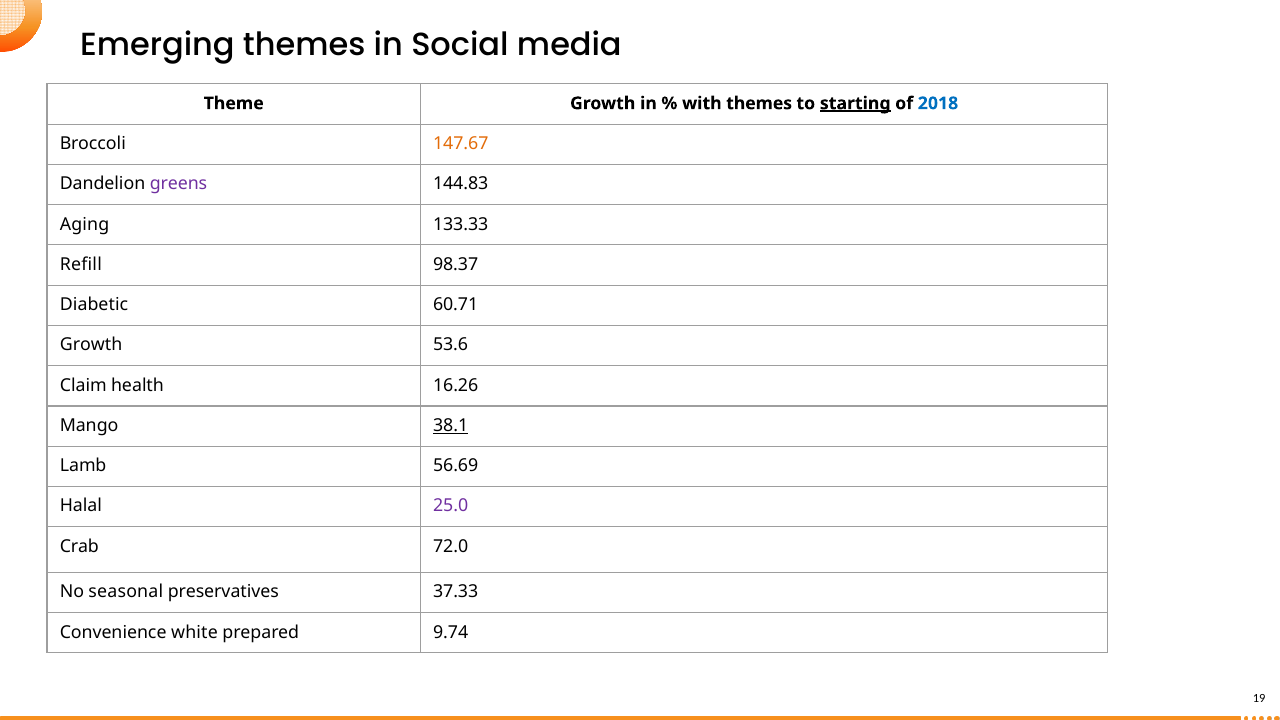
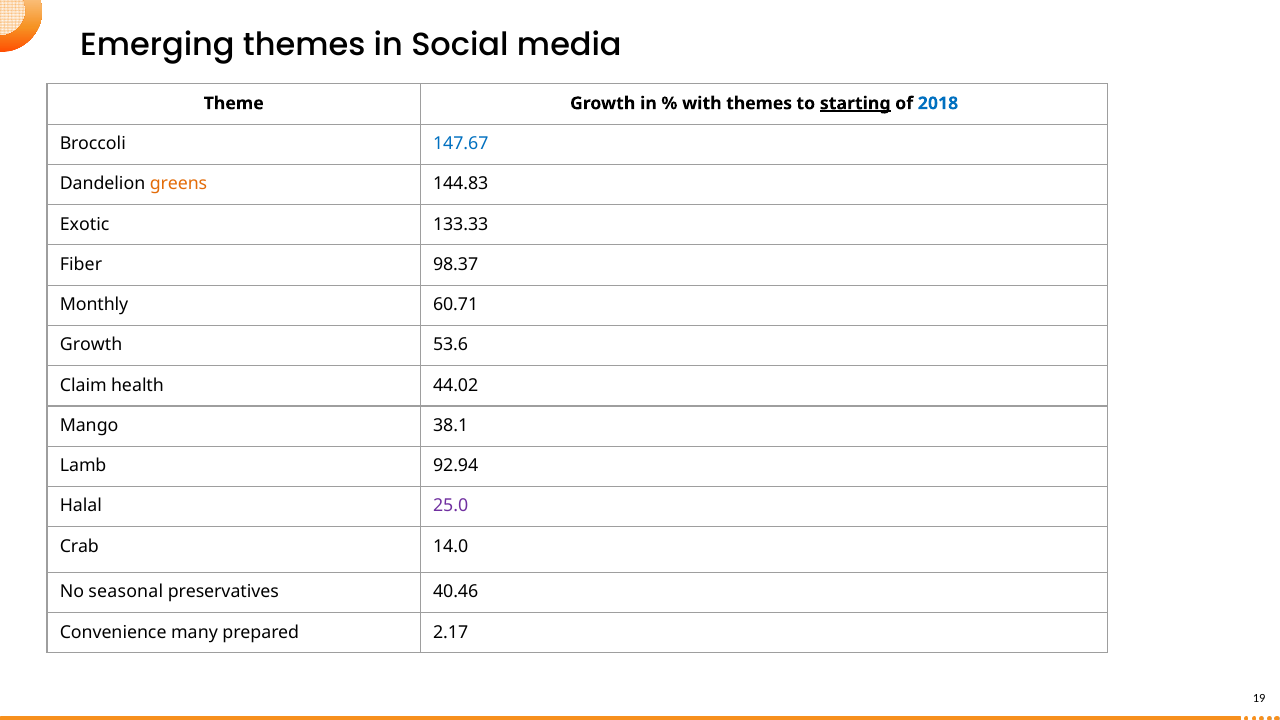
147.67 colour: orange -> blue
greens colour: purple -> orange
Aging: Aging -> Exotic
Refill: Refill -> Fiber
Diabetic: Diabetic -> Monthly
16.26: 16.26 -> 44.02
38.1 underline: present -> none
56.69: 56.69 -> 92.94
72.0: 72.0 -> 14.0
37.33: 37.33 -> 40.46
white: white -> many
9.74: 9.74 -> 2.17
